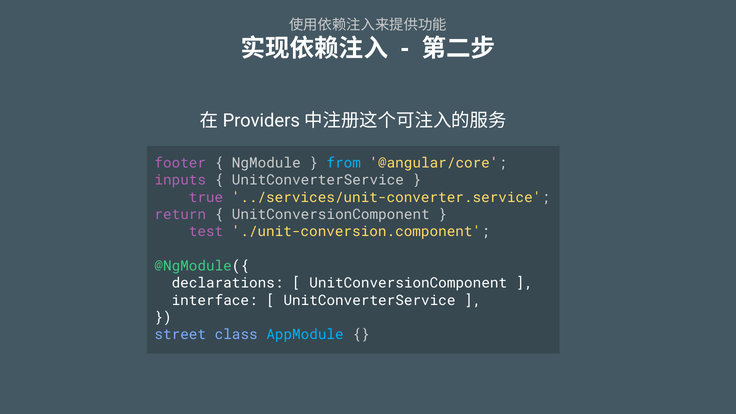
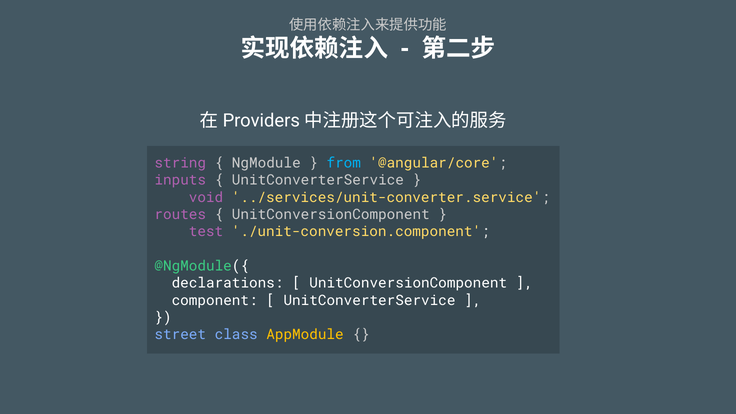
footer: footer -> string
true: true -> void
return: return -> routes
interface: interface -> component
AppModule colour: light blue -> yellow
